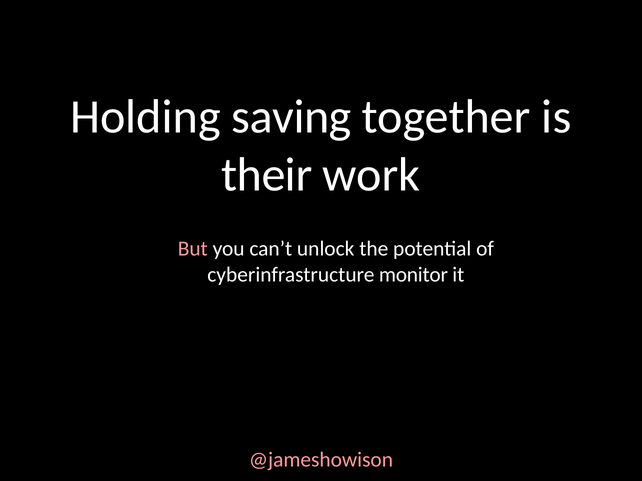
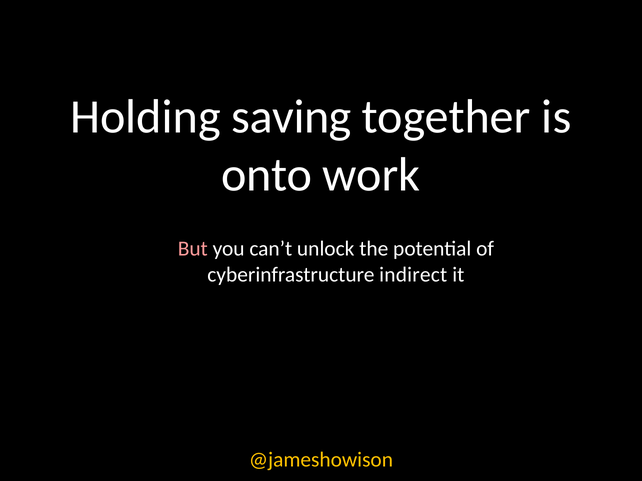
their: their -> onto
monitor: monitor -> indirect
@jameshowison colour: pink -> yellow
